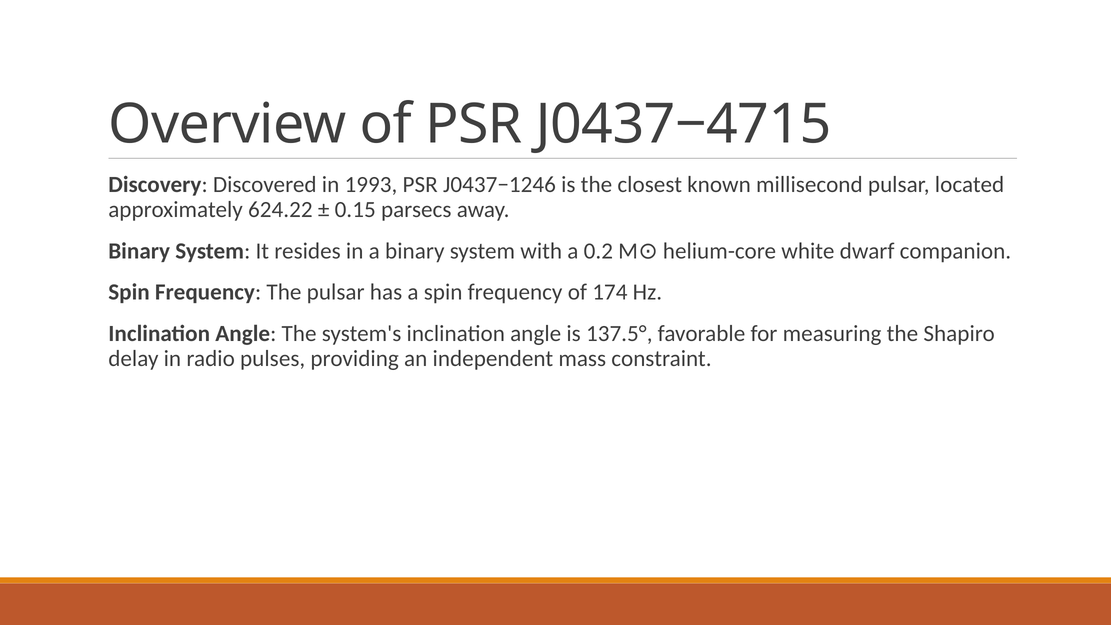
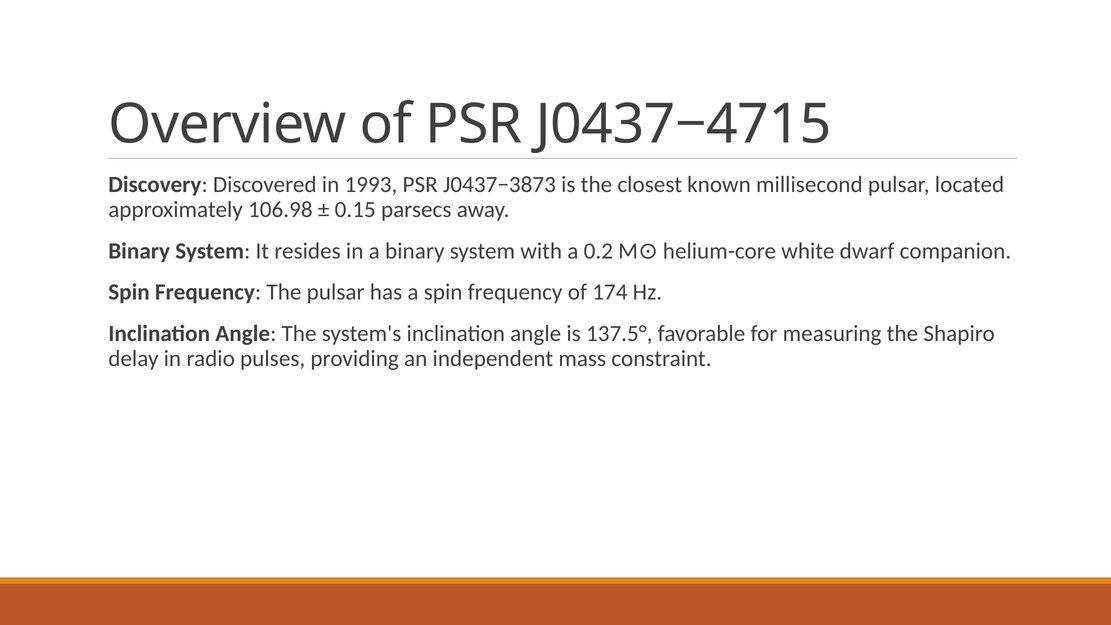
J0437−1246: J0437−1246 -> J0437−3873
624.22: 624.22 -> 106.98
